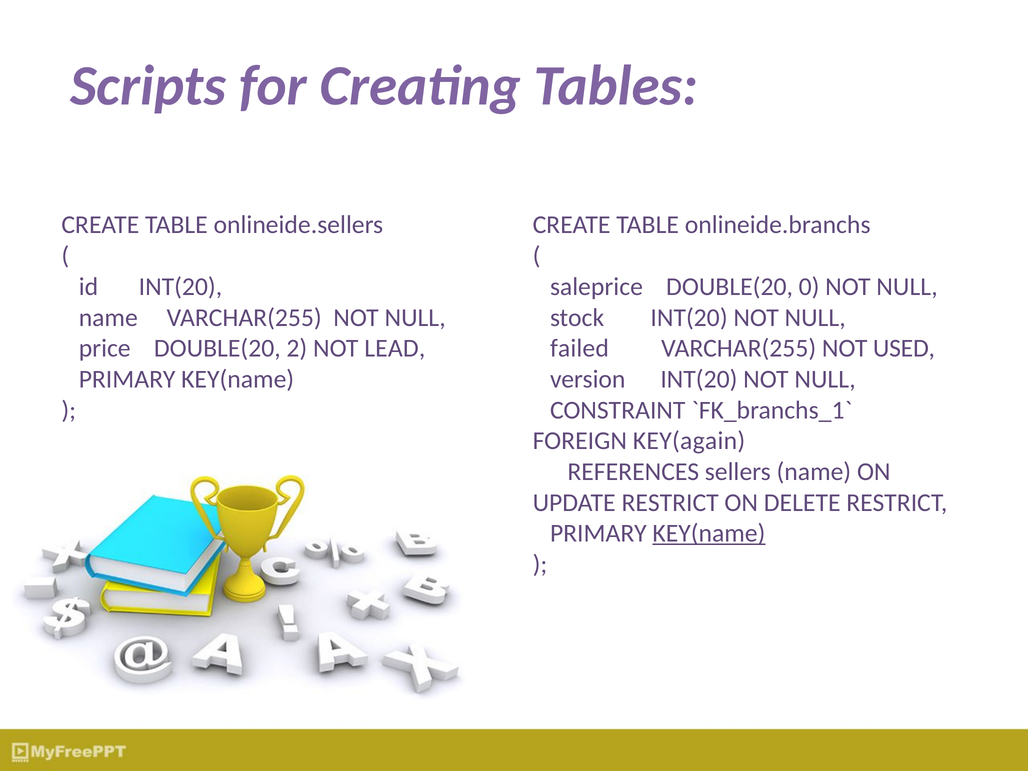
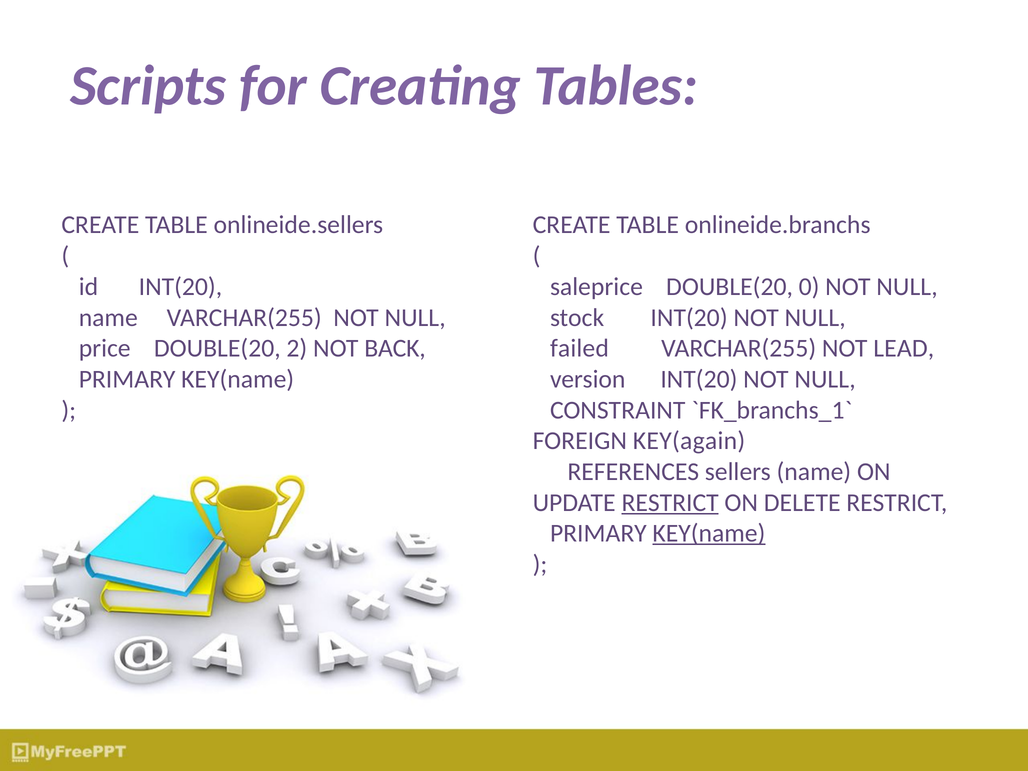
LEAD: LEAD -> BACK
USED: USED -> LEAD
RESTRICT at (670, 503) underline: none -> present
